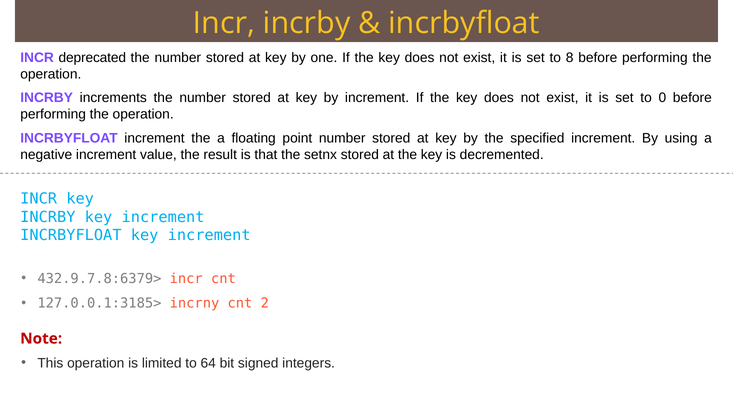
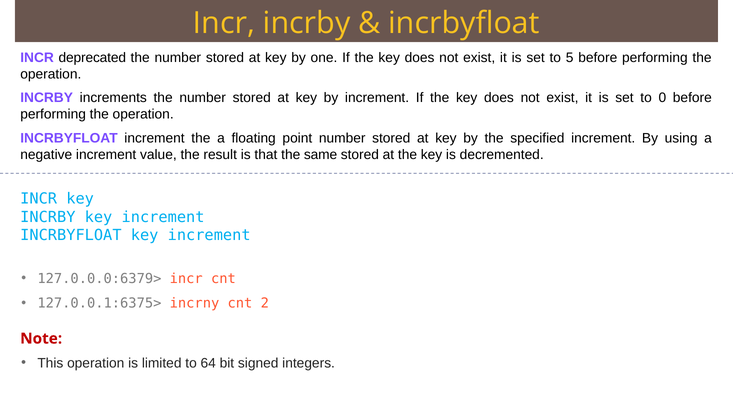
8: 8 -> 5
setnx: setnx -> same
432.9.7.8:6379>: 432.9.7.8:6379> -> 127.0.0.0:6379>
127.0.0.1:3185>: 127.0.0.1:3185> -> 127.0.0.1:6375>
